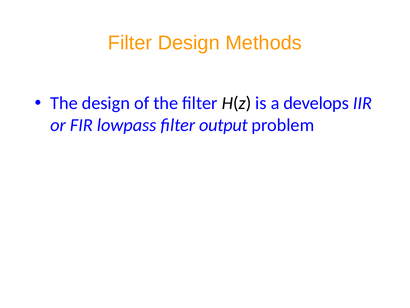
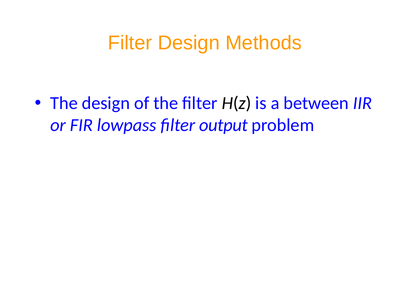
develops: develops -> between
